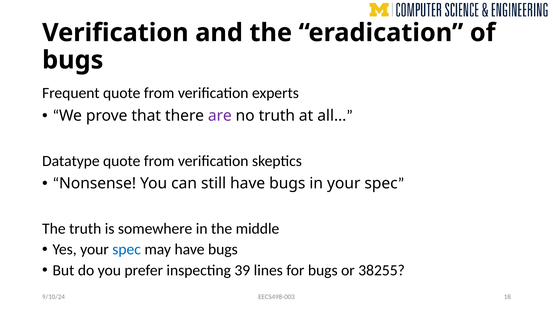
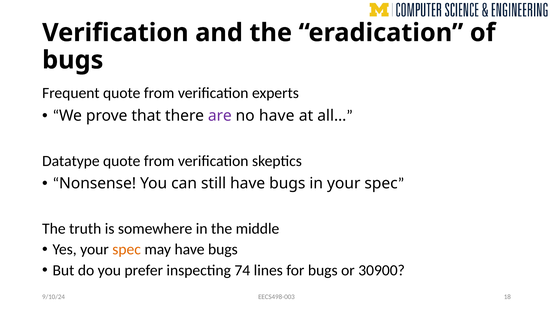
no truth: truth -> have
spec at (127, 250) colour: blue -> orange
39: 39 -> 74
38255: 38255 -> 30900
